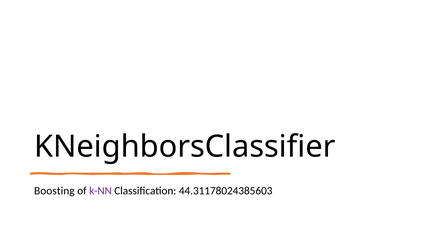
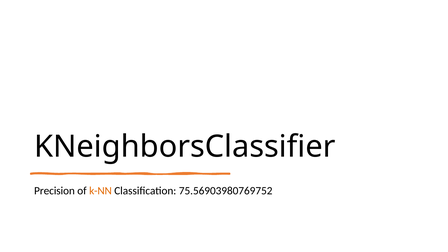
Boosting: Boosting -> Precision
k-NN colour: purple -> orange
44.31178024385603: 44.31178024385603 -> 75.56903980769752
